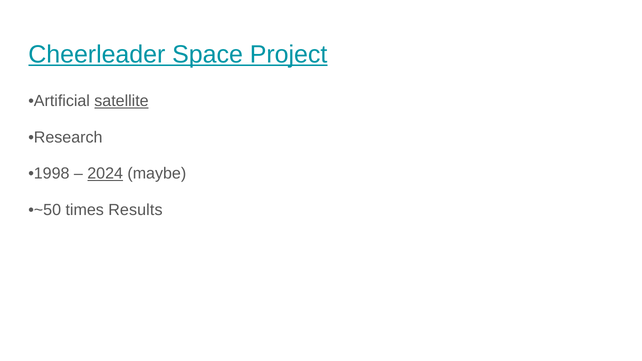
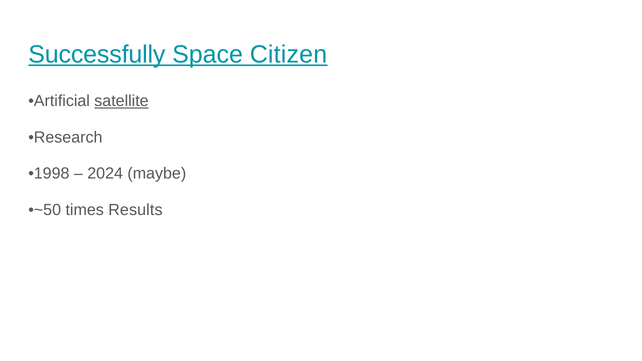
Cheerleader: Cheerleader -> Successfully
Project: Project -> Citizen
2024 underline: present -> none
